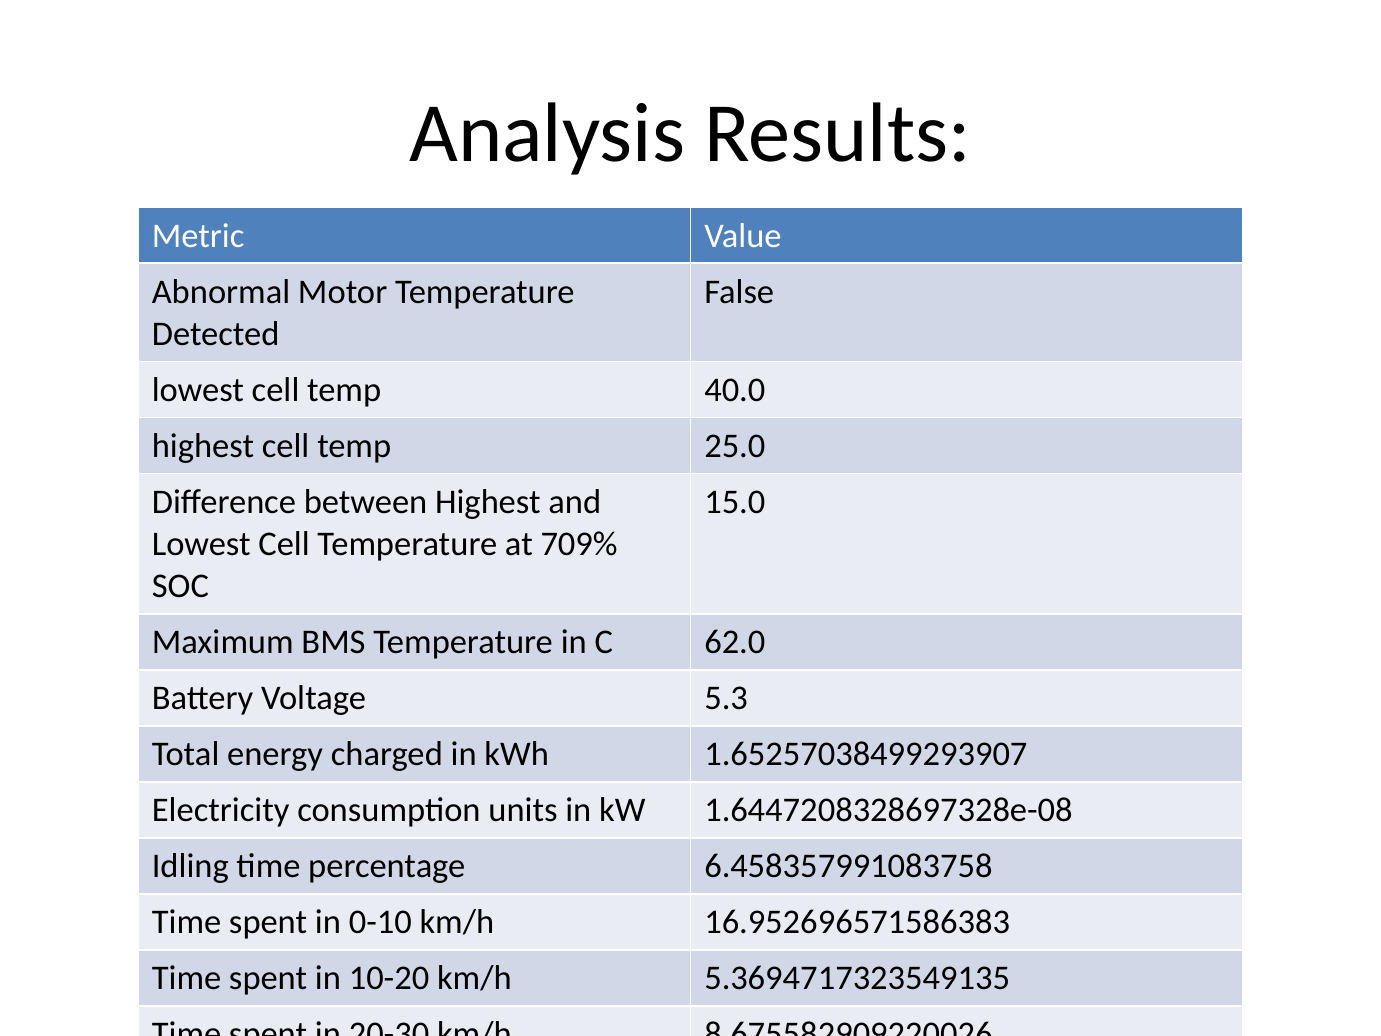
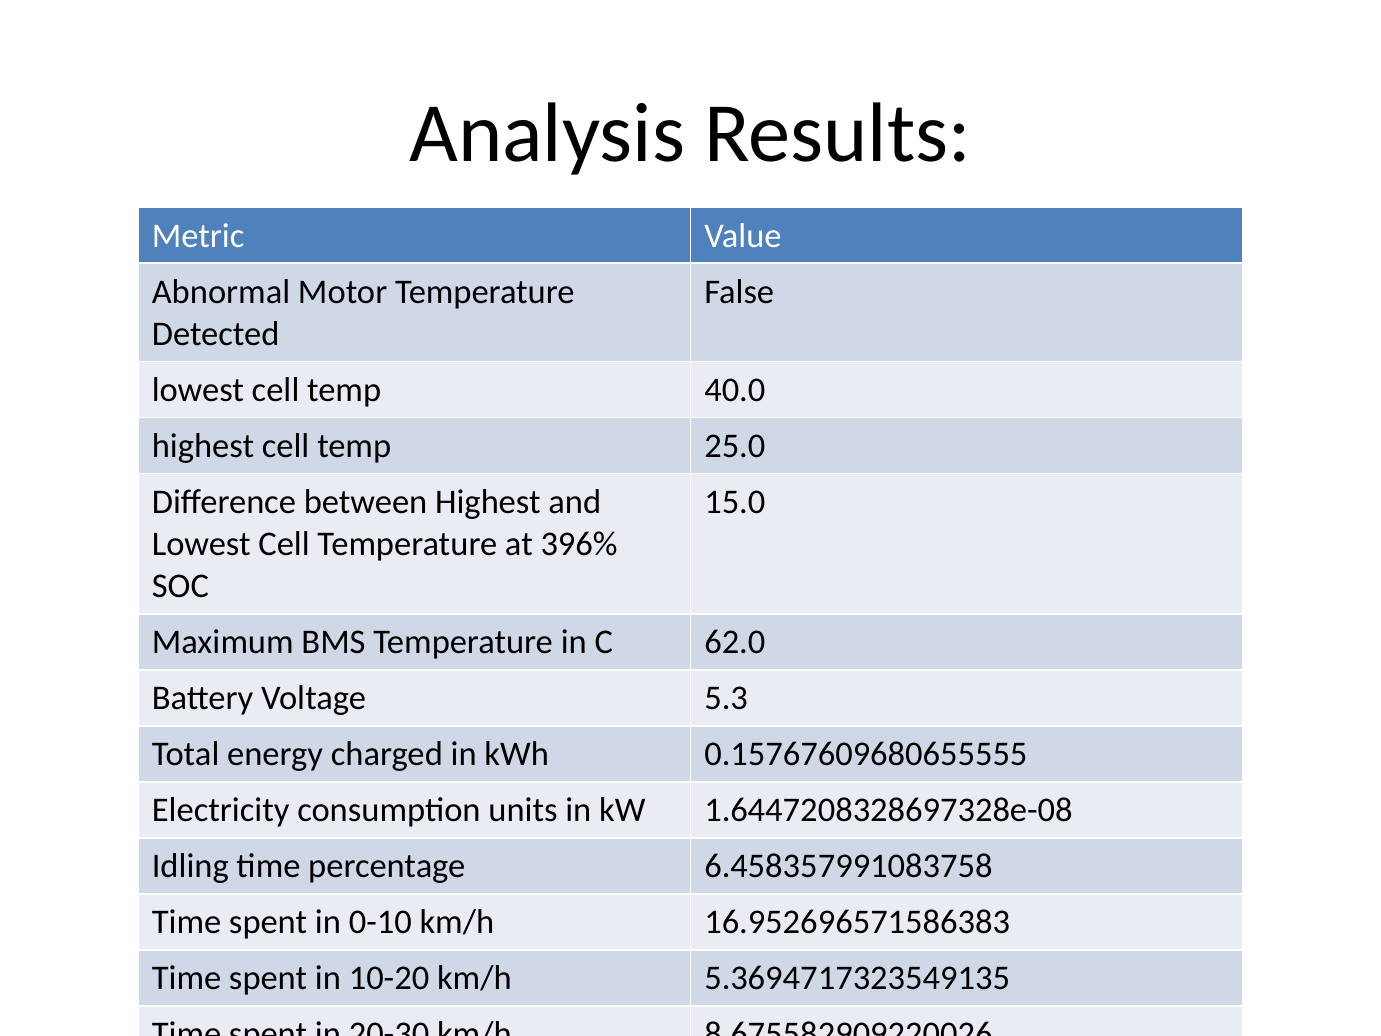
709%: 709% -> 396%
1.65257038499293907: 1.65257038499293907 -> 0.15767609680655555
